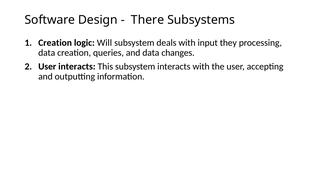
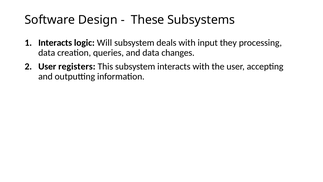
There: There -> These
Creation at (55, 43): Creation -> Interacts
User interacts: interacts -> registers
